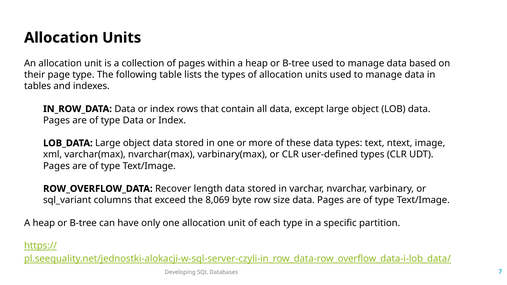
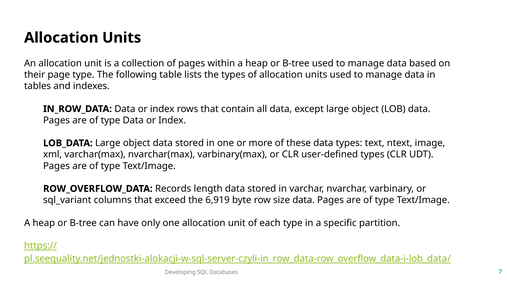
Recover: Recover -> Records
8,069: 8,069 -> 6,919
